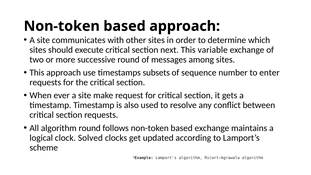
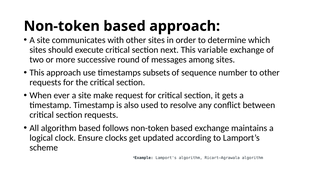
to enter: enter -> other
algorithm round: round -> based
Solved: Solved -> Ensure
